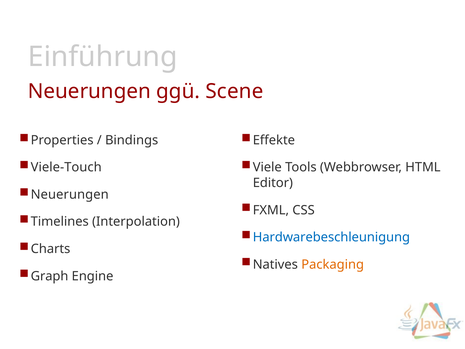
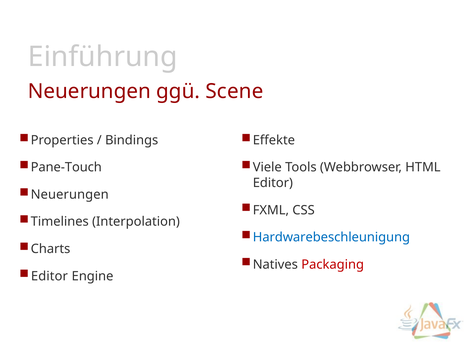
Viele-Touch: Viele-Touch -> Pane-Touch
Packaging colour: orange -> red
Graph at (50, 276): Graph -> Editor
